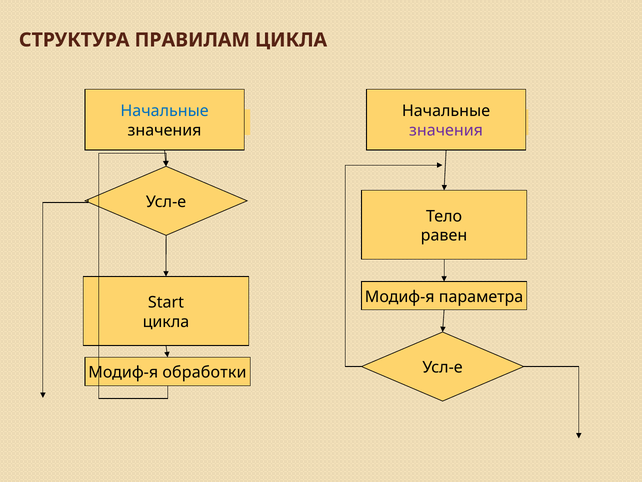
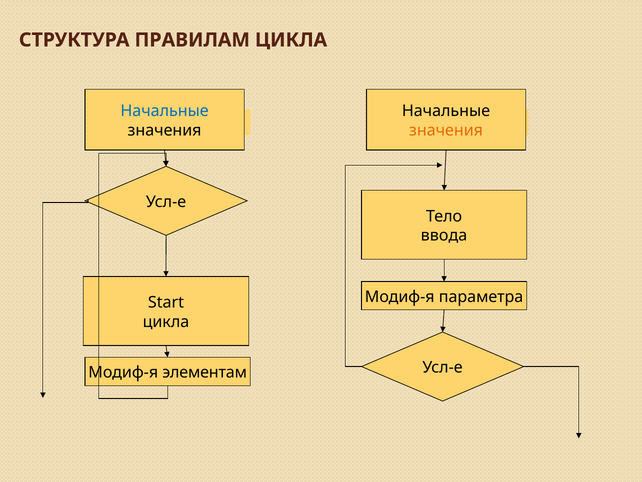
значения at (446, 130) colour: purple -> orange
равен: равен -> ввода
обработки: обработки -> элементам
